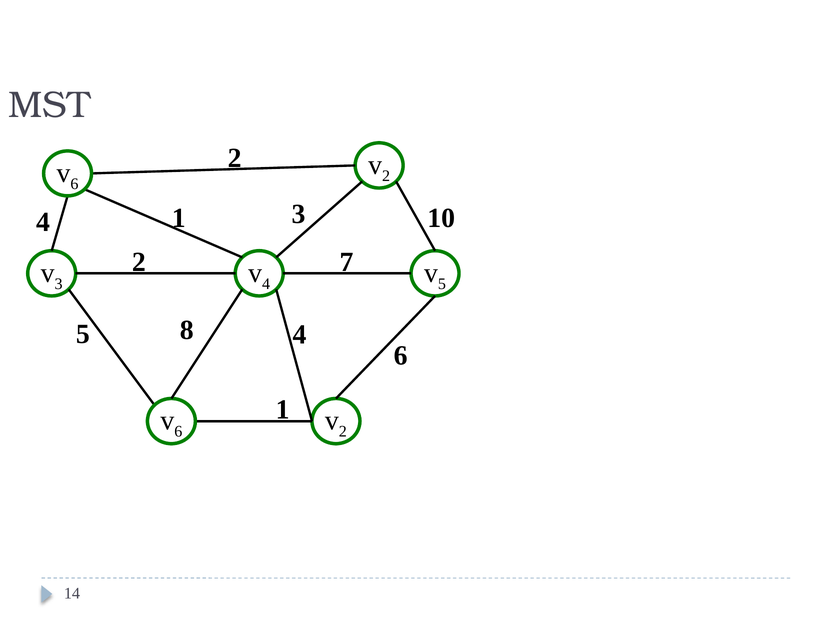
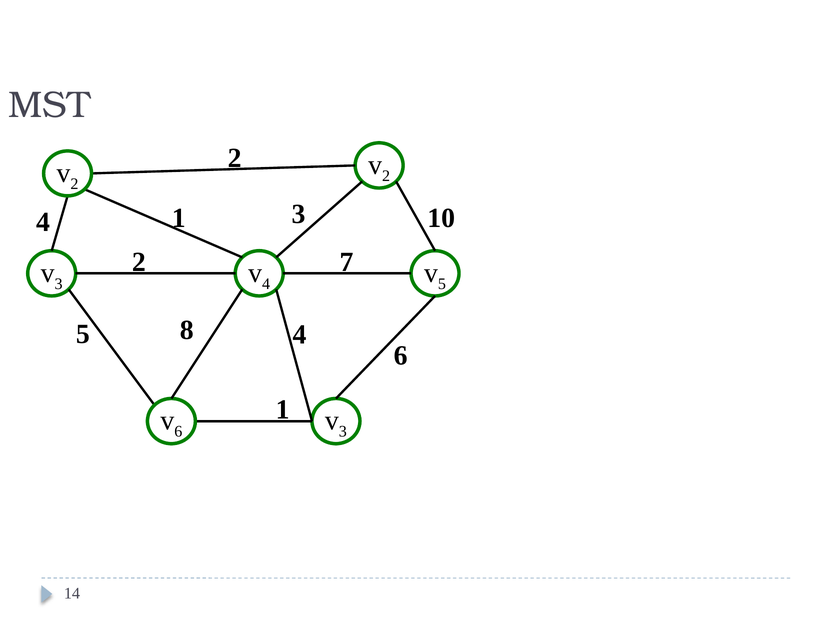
6 at (74, 184): 6 -> 2
2 at (343, 432): 2 -> 3
